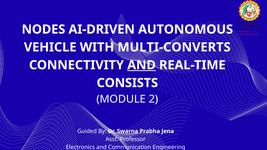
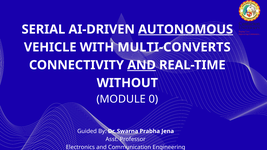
NODES: NODES -> SERIAL
AUTONOMOUS underline: none -> present
CONSISTS: CONSISTS -> WITHOUT
2: 2 -> 0
